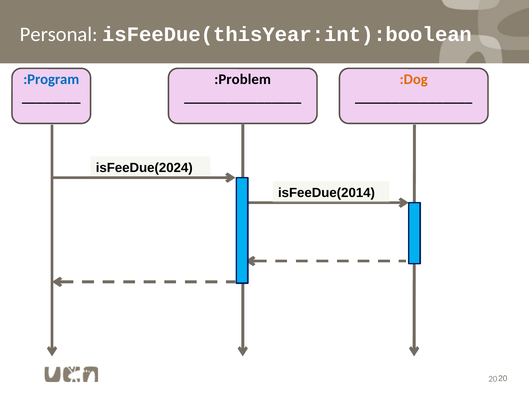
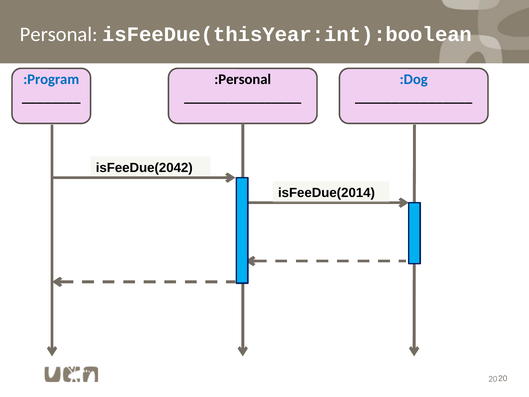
:Problem: :Problem -> :Personal
:Dog colour: orange -> blue
isFeeDue(2024: isFeeDue(2024 -> isFeeDue(2042
